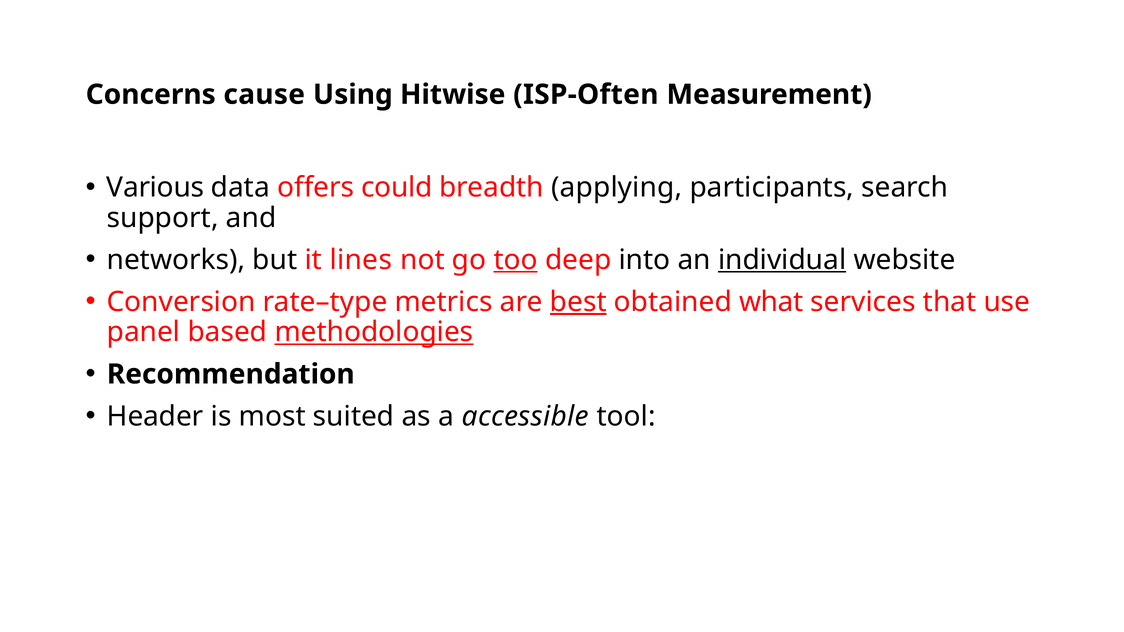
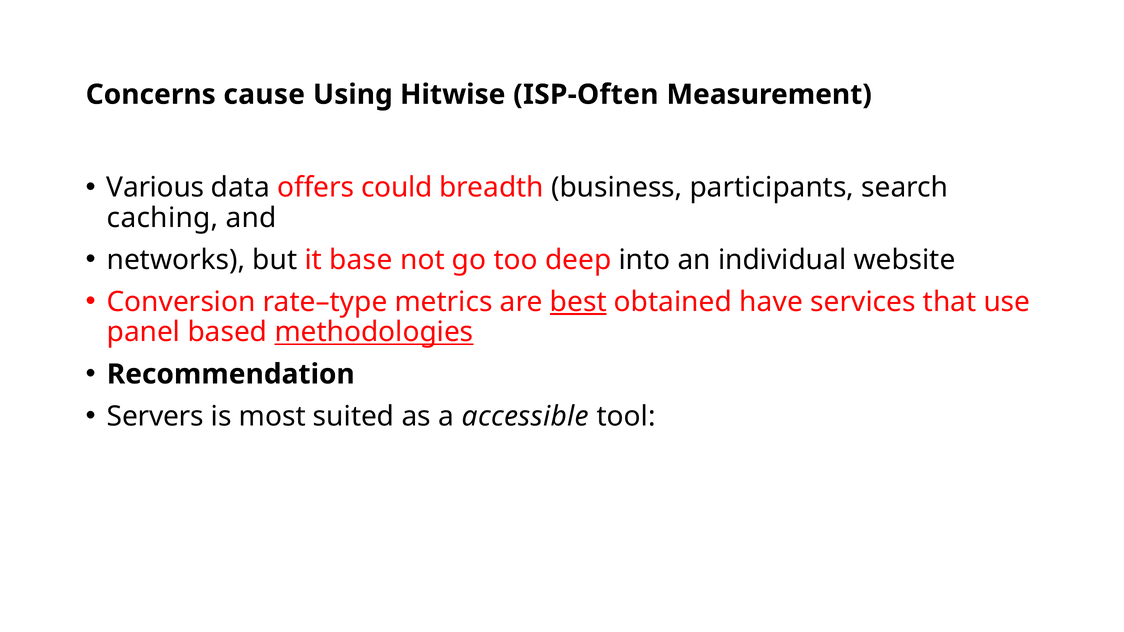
applying: applying -> business
support: support -> caching
lines: lines -> base
too underline: present -> none
individual underline: present -> none
what: what -> have
Header: Header -> Servers
